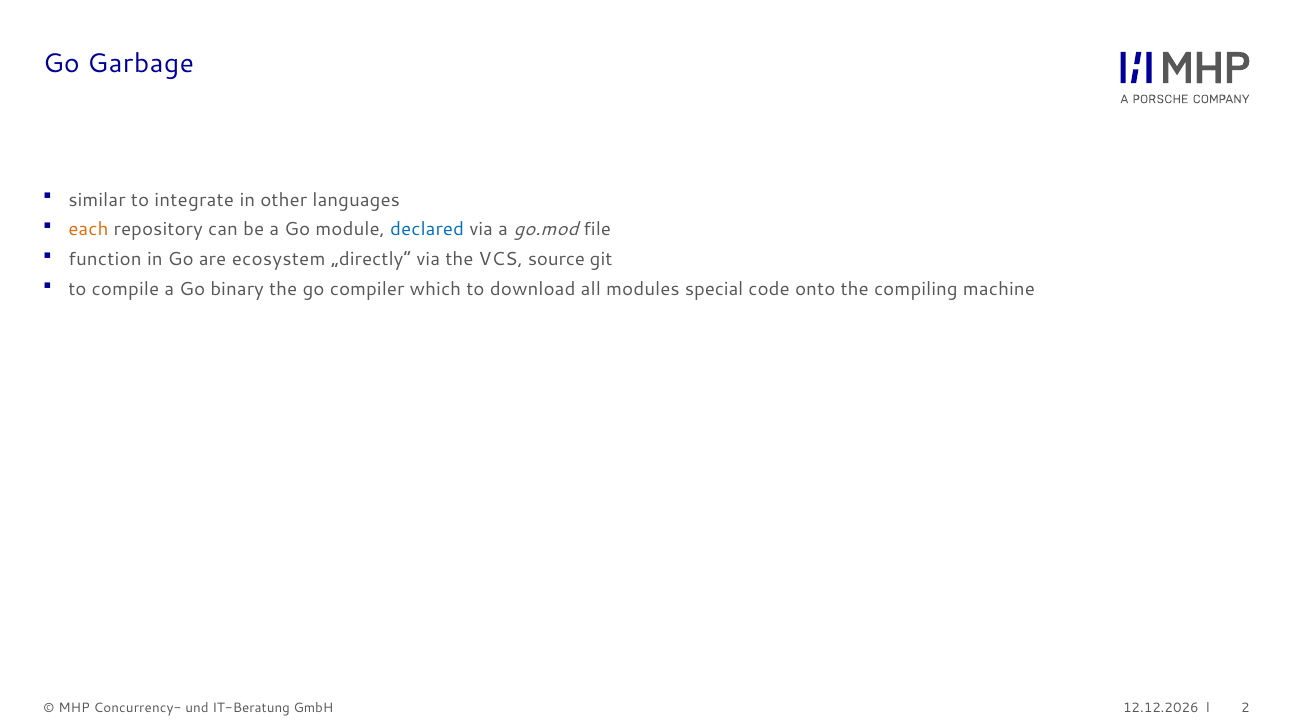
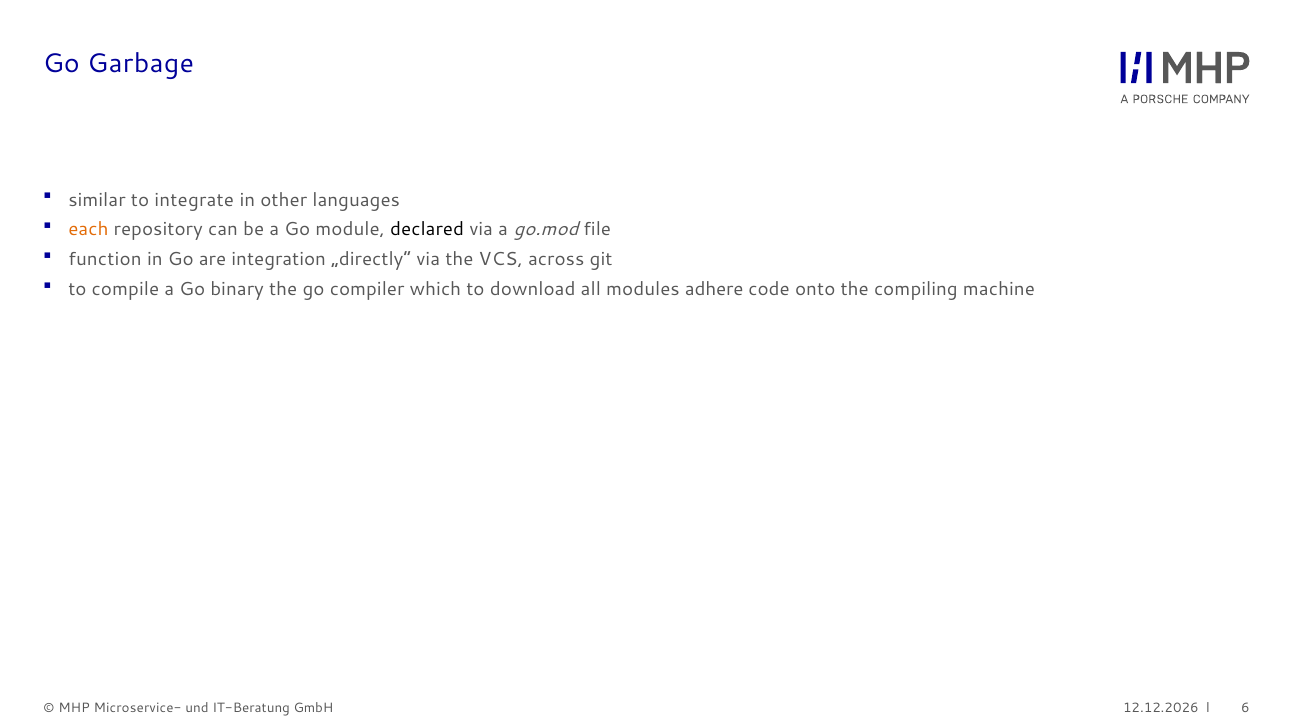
declared colour: blue -> black
ecosystem: ecosystem -> integration
source: source -> across
special: special -> adhere
Concurrency-: Concurrency- -> Microservice-
2: 2 -> 6
